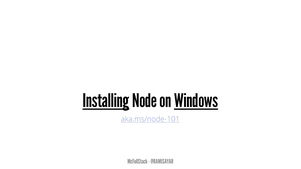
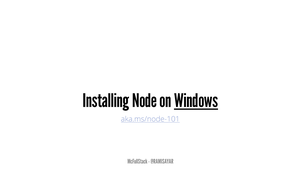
Installing underline: present -> none
